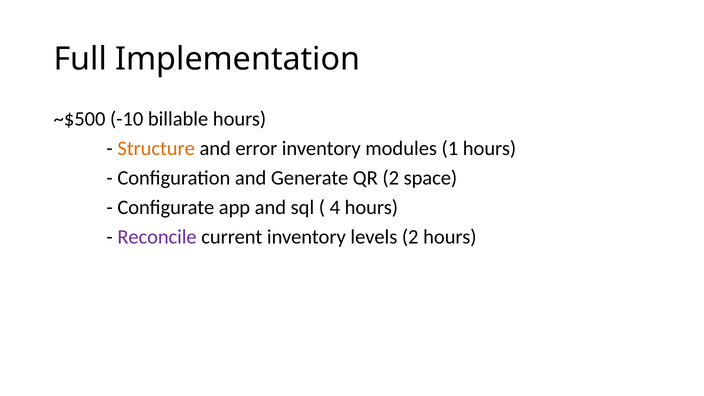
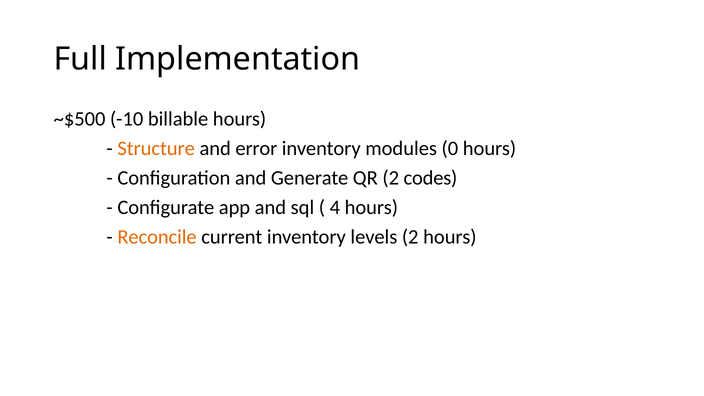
1: 1 -> 0
space: space -> codes
Reconcile colour: purple -> orange
